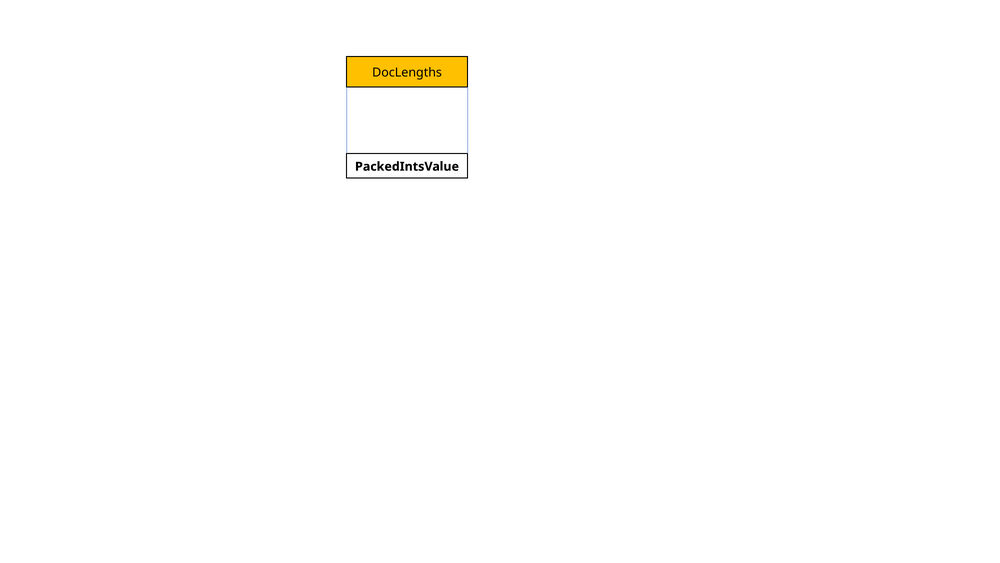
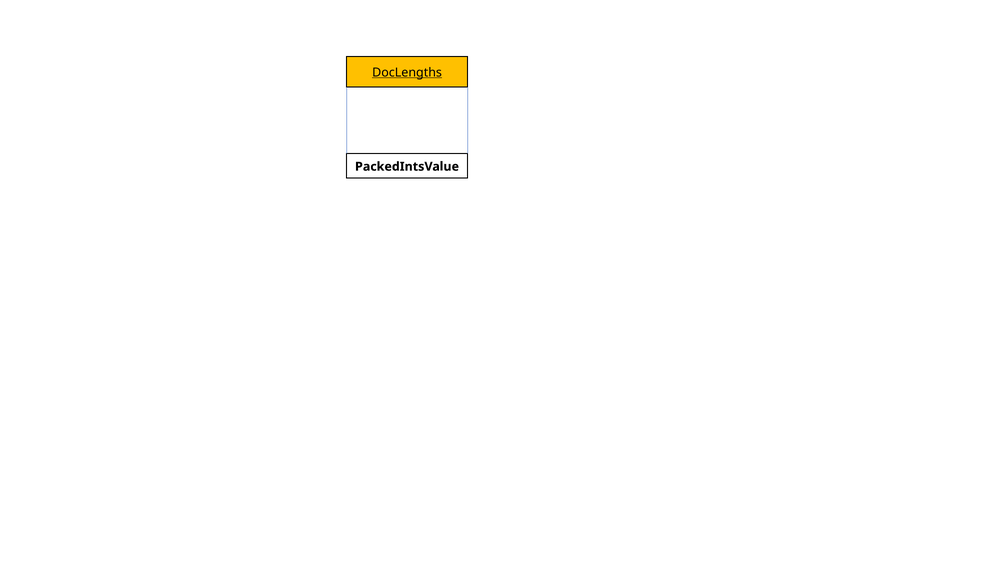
DocLengths underline: none -> present
